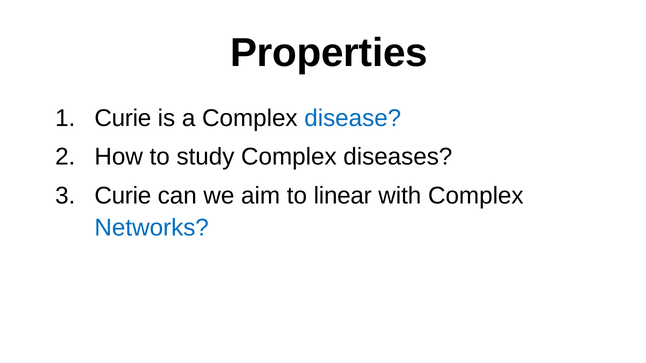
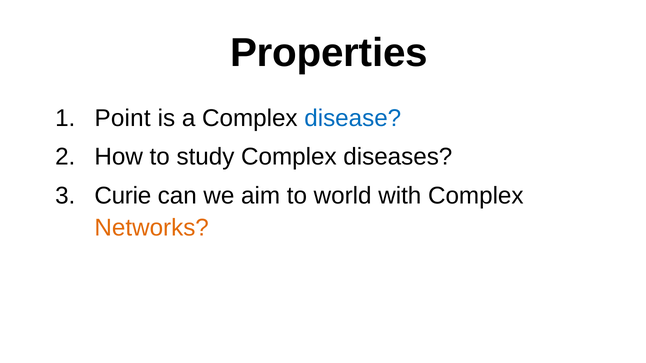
Curie at (123, 118): Curie -> Point
linear: linear -> world
Networks colour: blue -> orange
